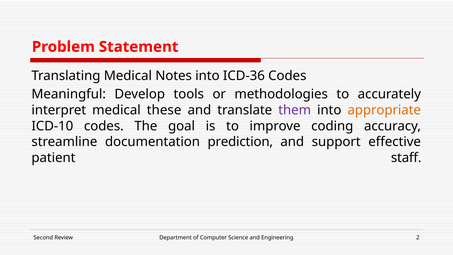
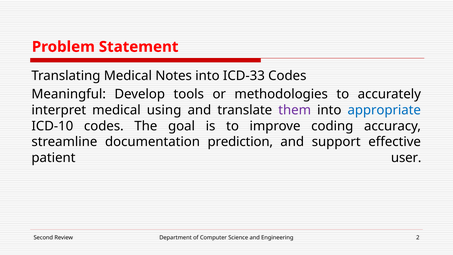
ICD-36: ICD-36 -> ICD-33
these: these -> using
appropriate colour: orange -> blue
staff: staff -> user
